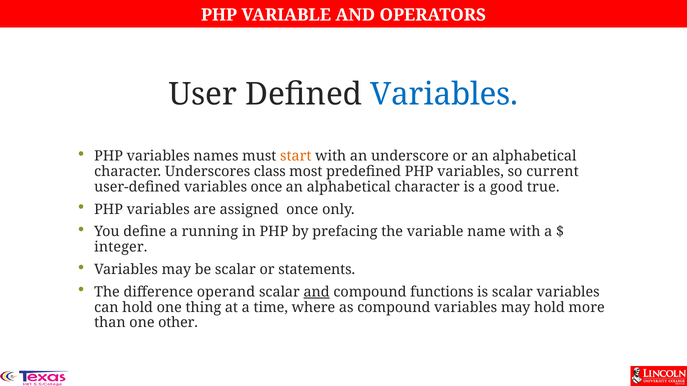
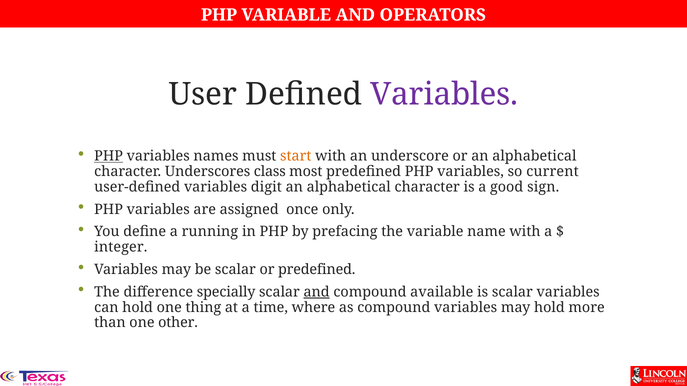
Variables at (444, 94) colour: blue -> purple
PHP at (109, 156) underline: none -> present
variables once: once -> digit
true: true -> sign
or statements: statements -> predefined
operand: operand -> specially
functions: functions -> available
